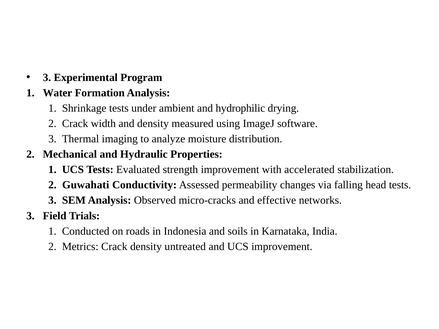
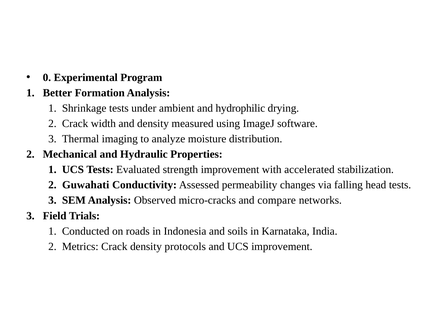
3 at (47, 78): 3 -> 0
Water: Water -> Better
effective: effective -> compare
untreated: untreated -> protocols
